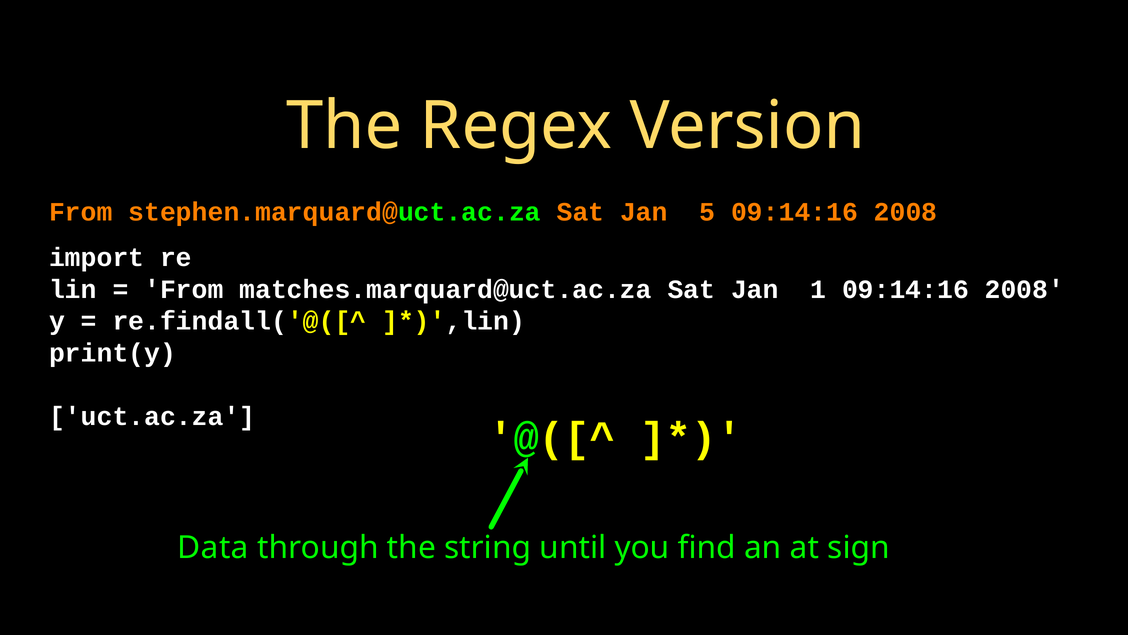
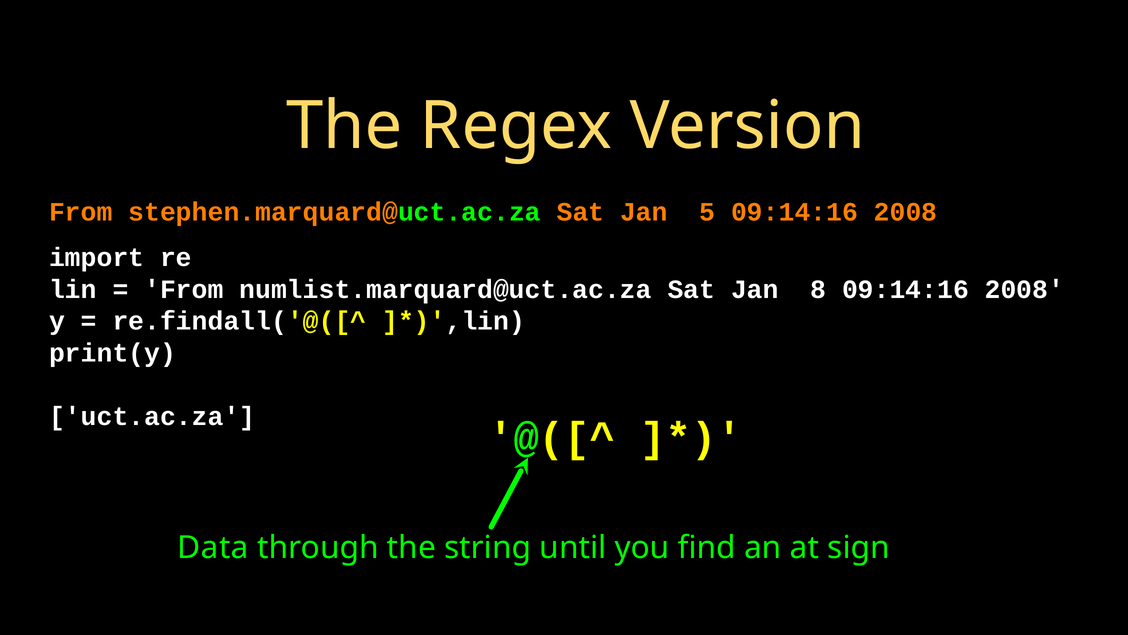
matches.marquard@uct.ac.za: matches.marquard@uct.ac.za -> numlist.marquard@uct.ac.za
1: 1 -> 8
